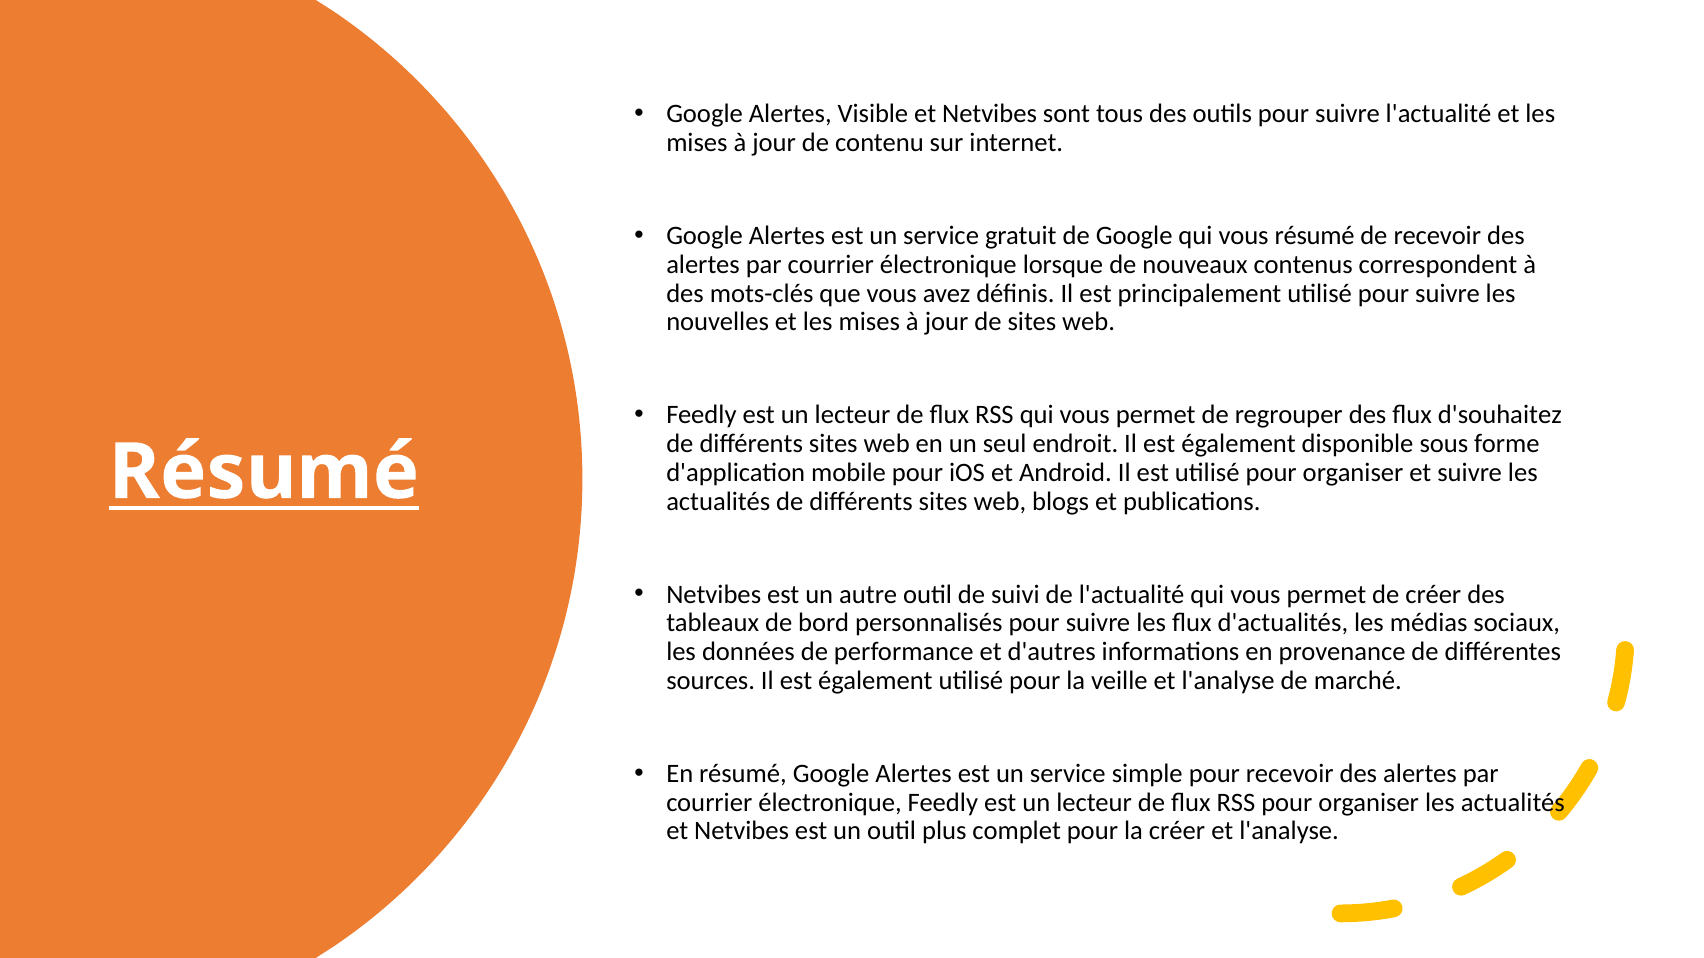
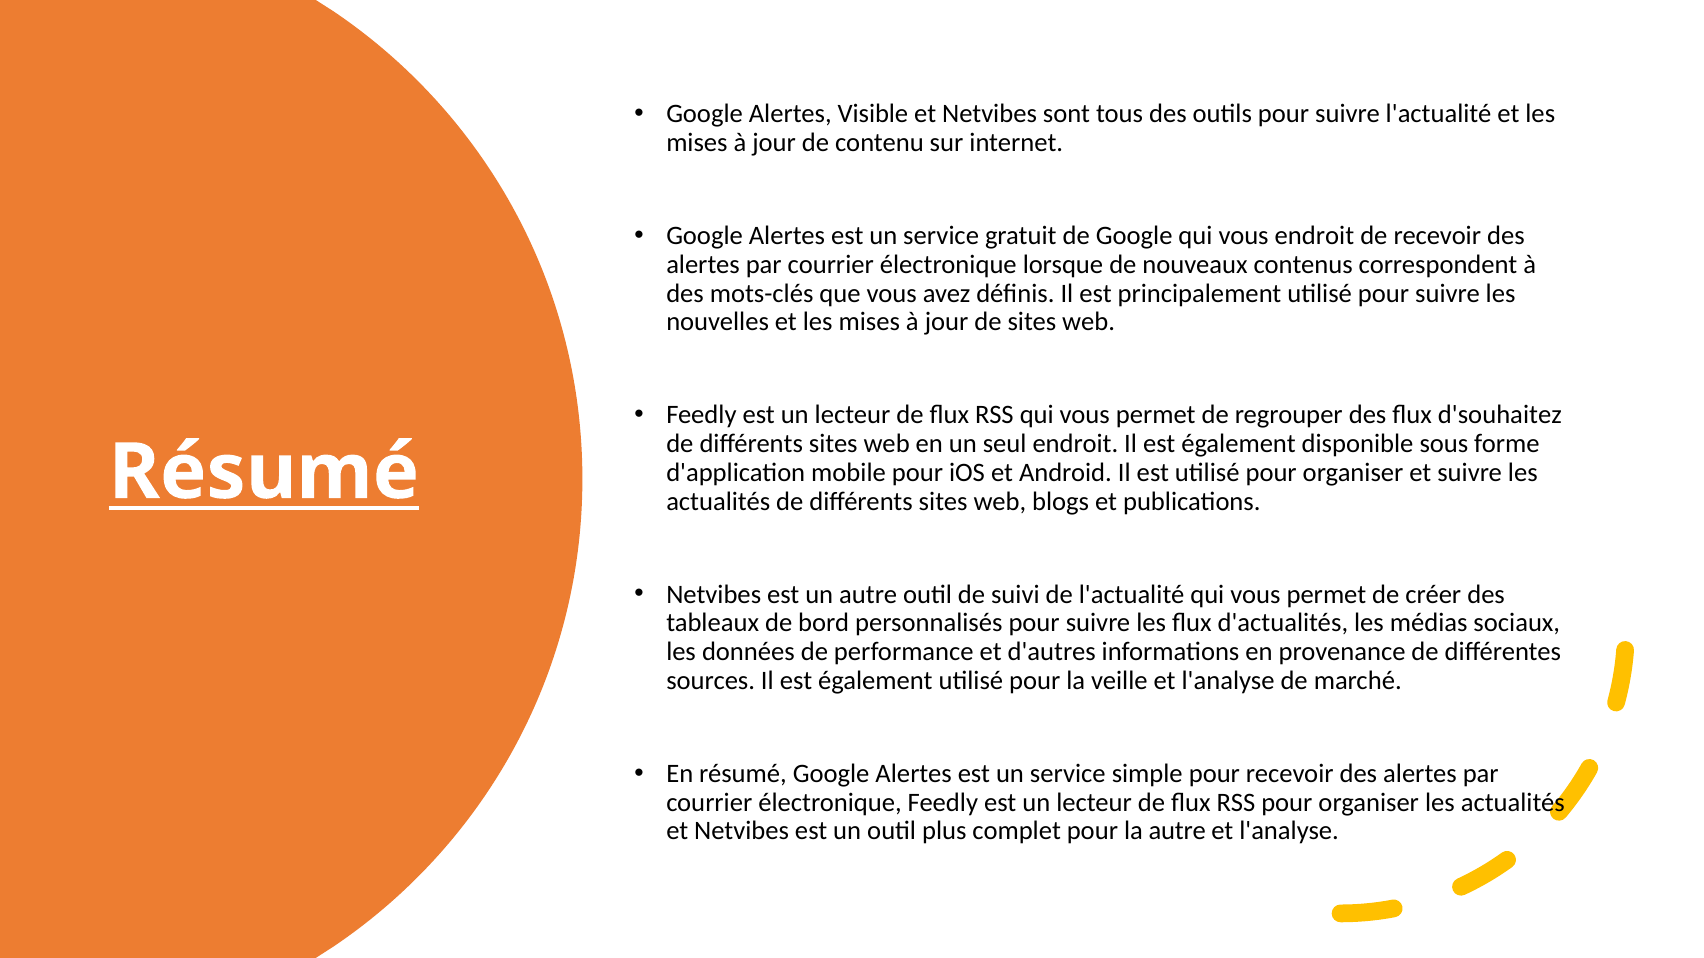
vous résumé: résumé -> endroit
la créer: créer -> autre
